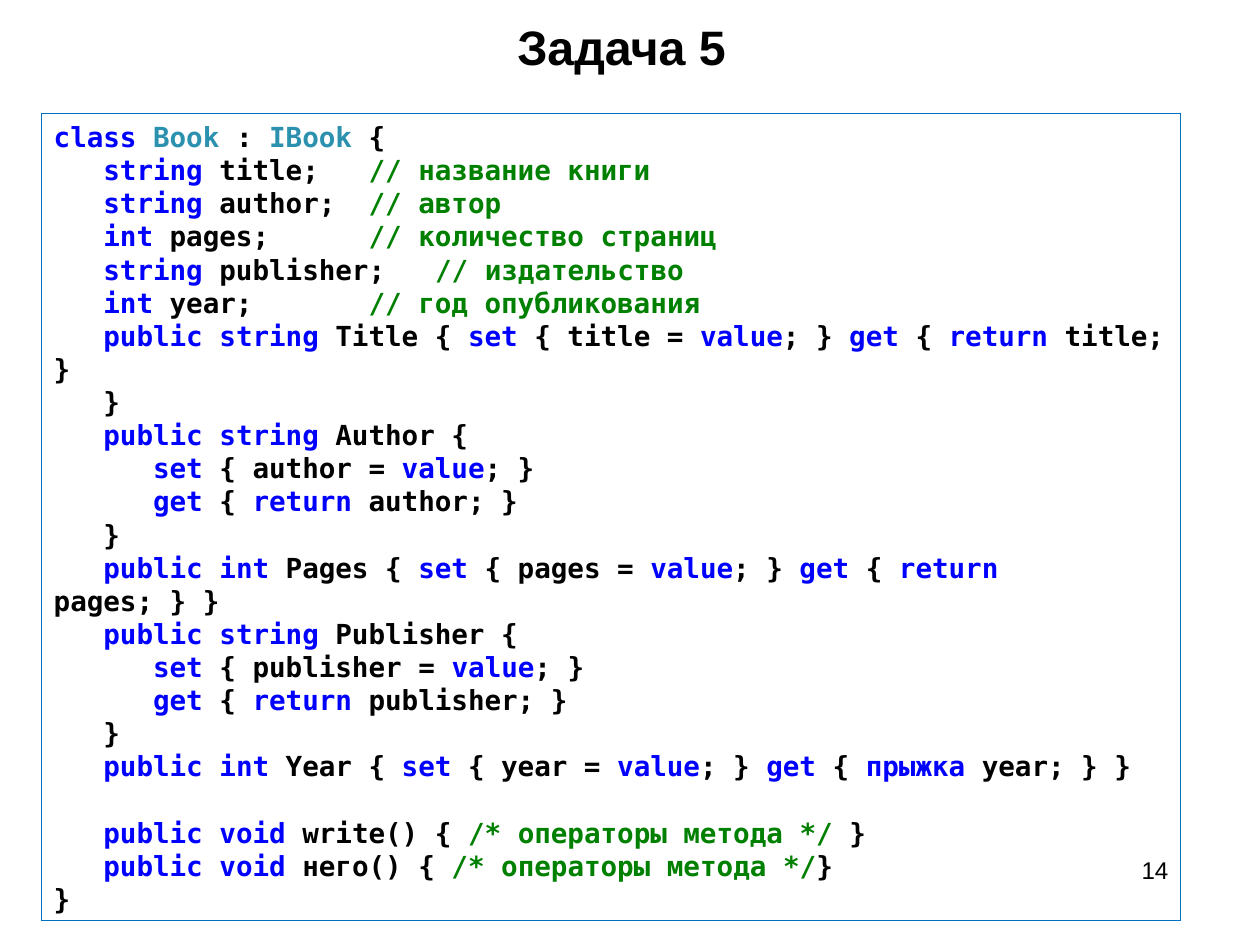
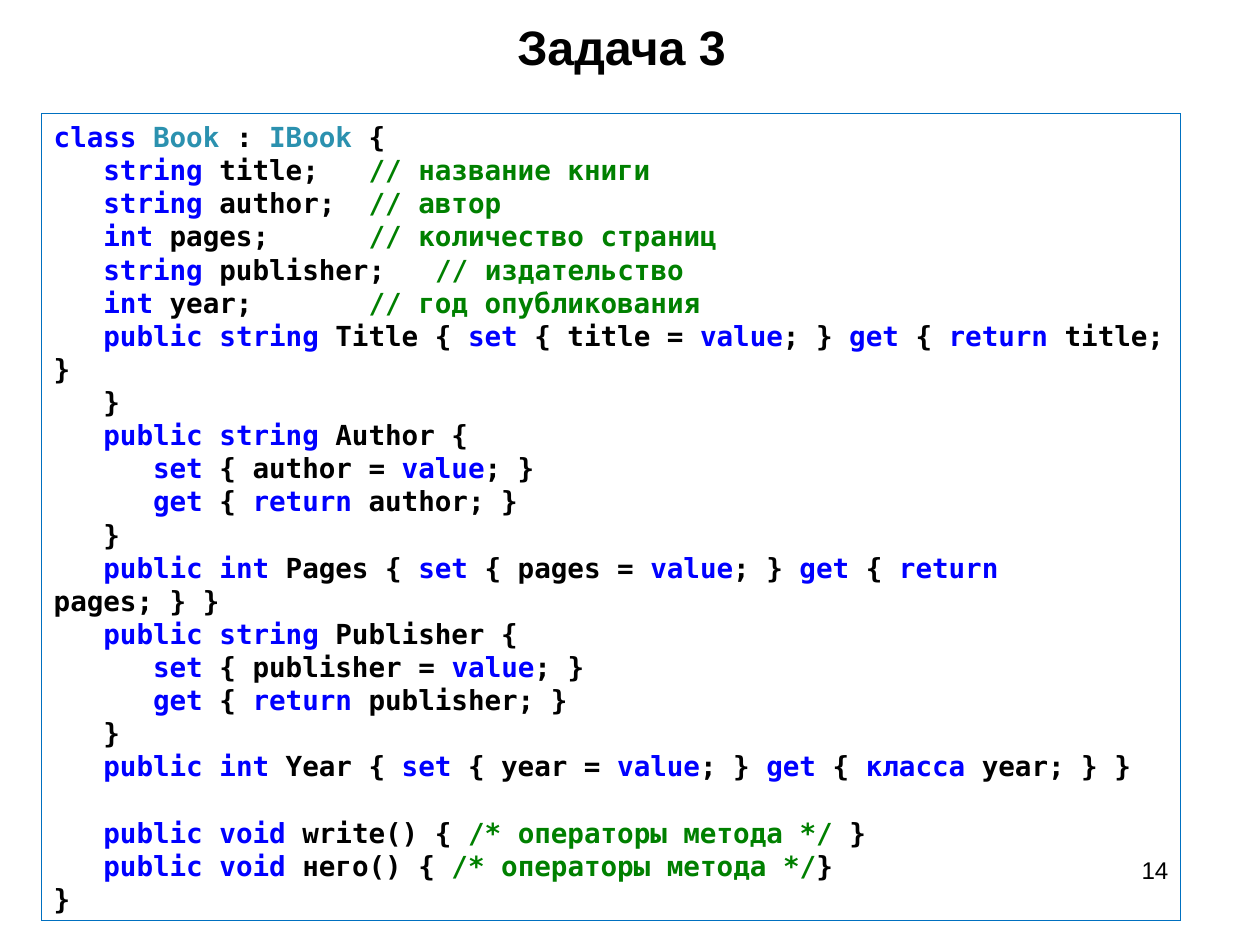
5: 5 -> 3
прыжка: прыжка -> класса
